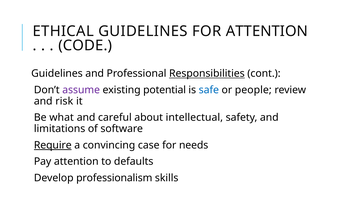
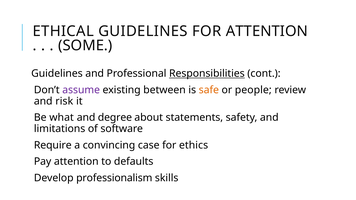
CODE: CODE -> SOME
potential: potential -> between
safe colour: blue -> orange
careful: careful -> degree
intellectual: intellectual -> statements
Require underline: present -> none
needs: needs -> ethics
